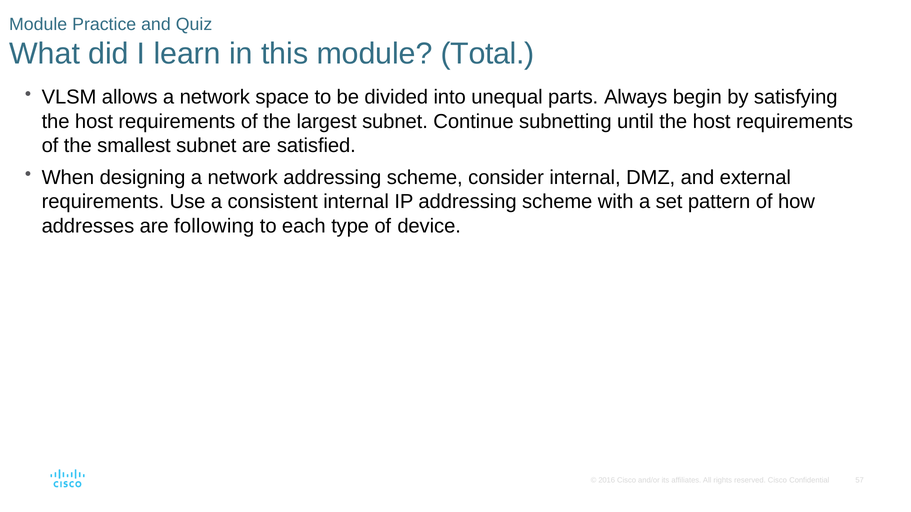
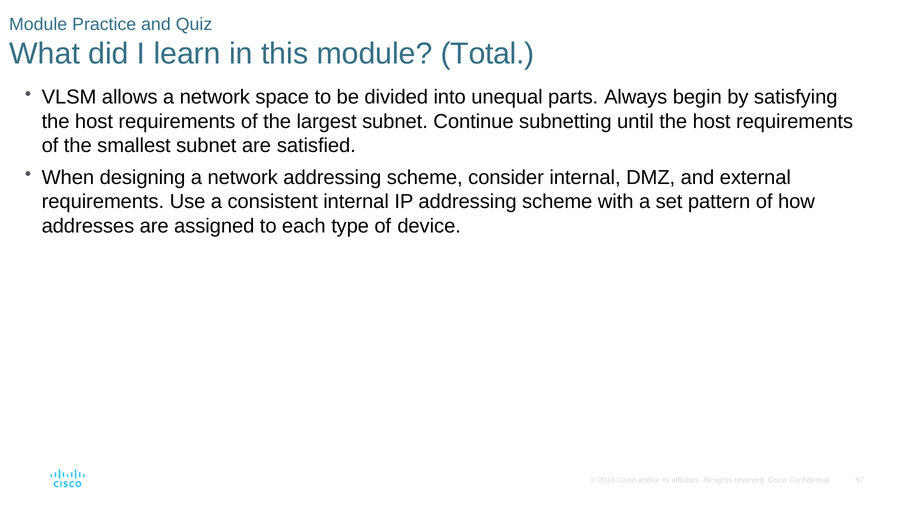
following: following -> assigned
